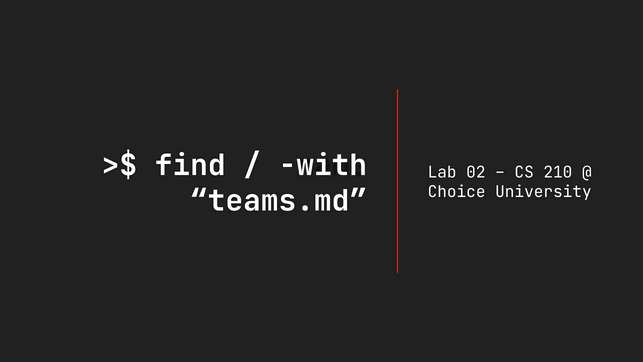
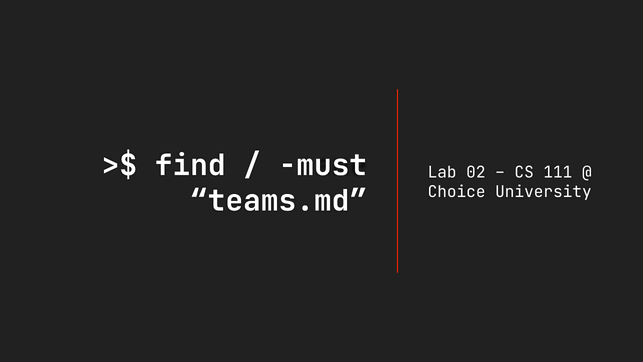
with: with -> must
210: 210 -> 111
